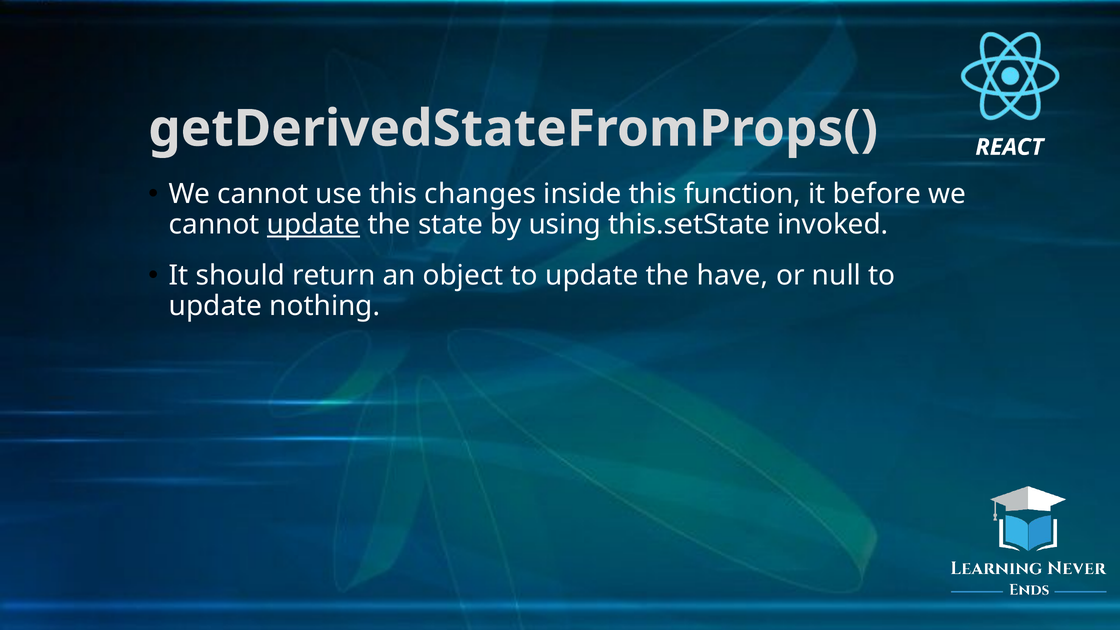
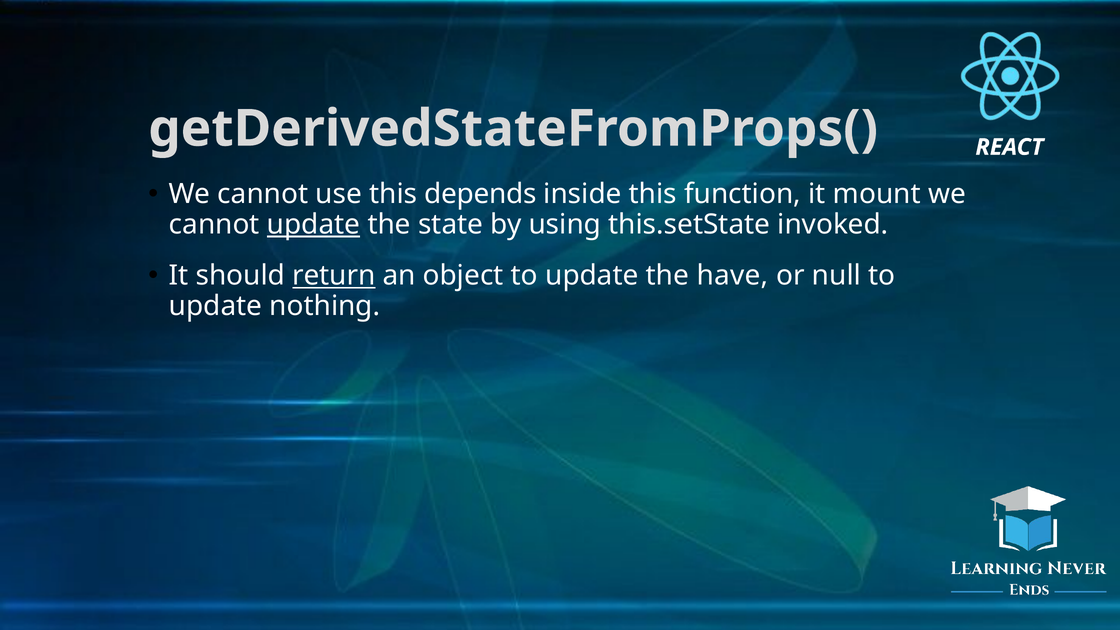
changes: changes -> depends
before: before -> mount
return underline: none -> present
